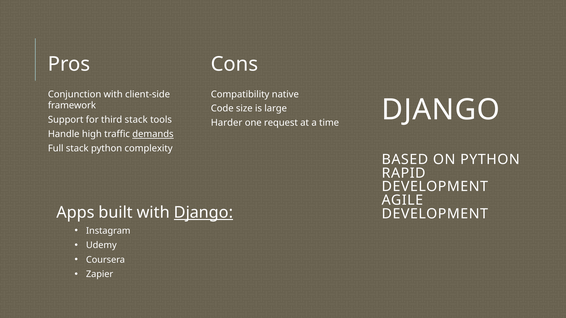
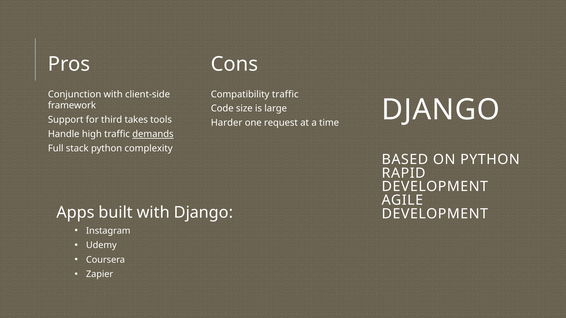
Compatibility native: native -> traffic
third stack: stack -> takes
Django at (203, 213) underline: present -> none
